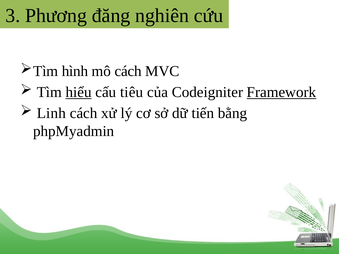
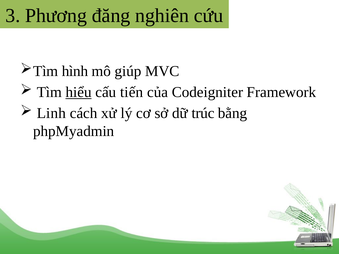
mô cách: cách -> giúp
tiêu: tiêu -> tiến
Framework underline: present -> none
tiến: tiến -> trúc
